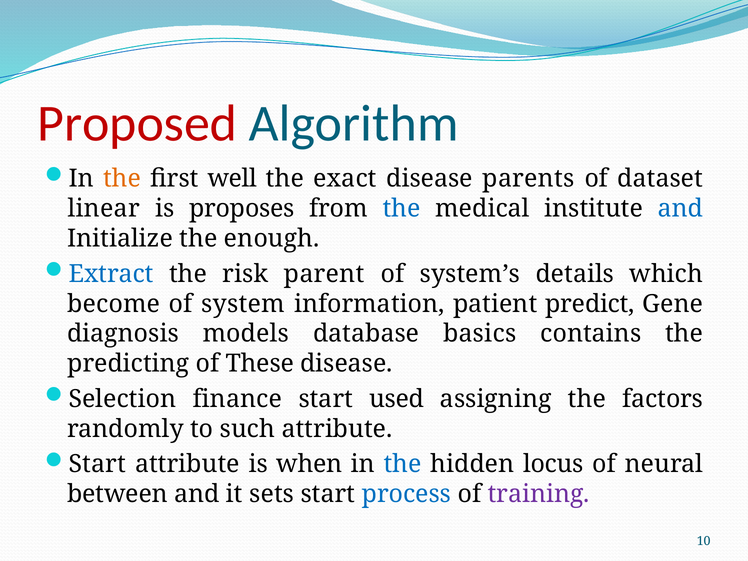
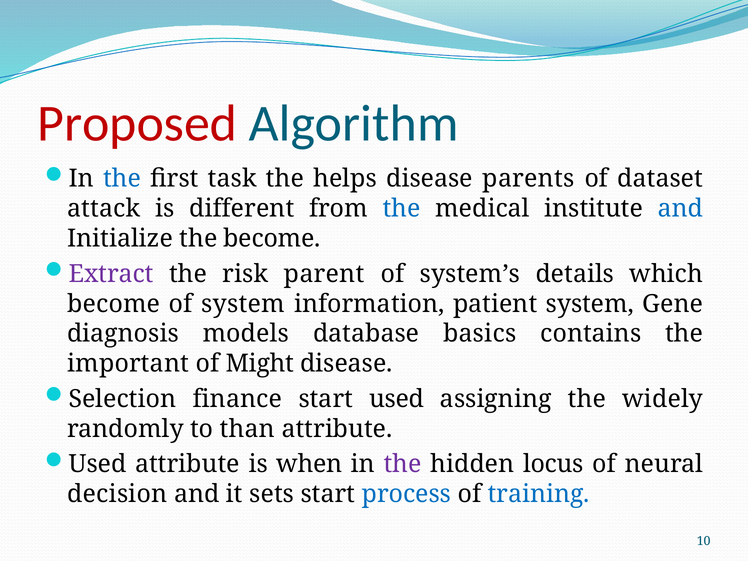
the at (122, 179) colour: orange -> blue
well: well -> task
exact: exact -> helps
linear: linear -> attack
proposes: proposes -> different
the enough: enough -> become
Extract colour: blue -> purple
patient predict: predict -> system
predicting: predicting -> important
These: These -> Might
factors: factors -> widely
such: such -> than
Start at (97, 464): Start -> Used
the at (403, 464) colour: blue -> purple
between: between -> decision
training colour: purple -> blue
